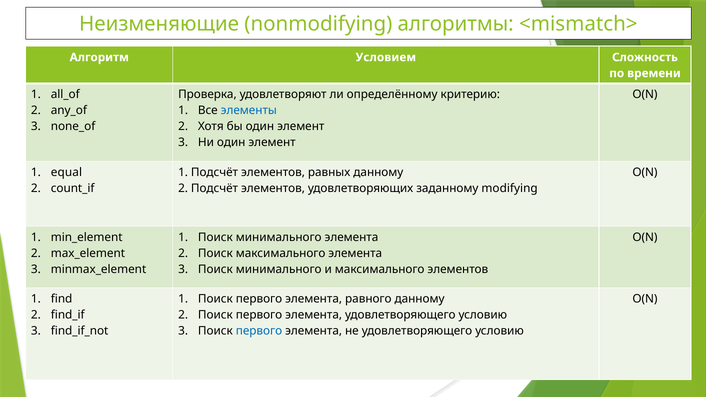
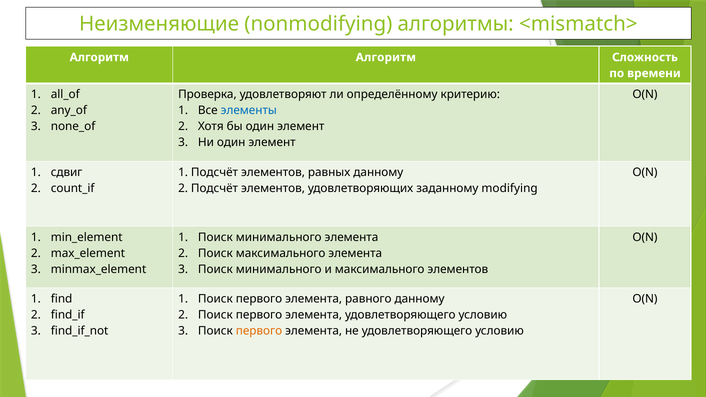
Алгоритм Условием: Условием -> Алгоритм
equal: equal -> сдвиг
первого at (259, 331) colour: blue -> orange
